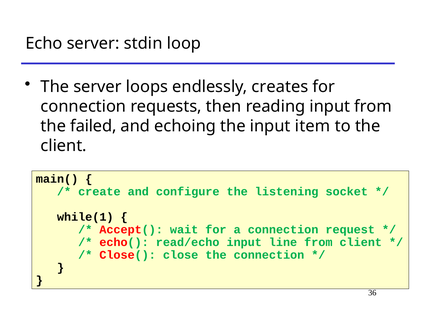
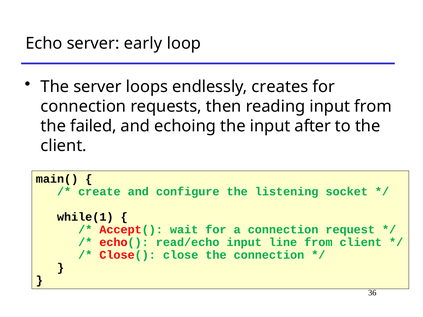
stdin: stdin -> early
item: item -> after
